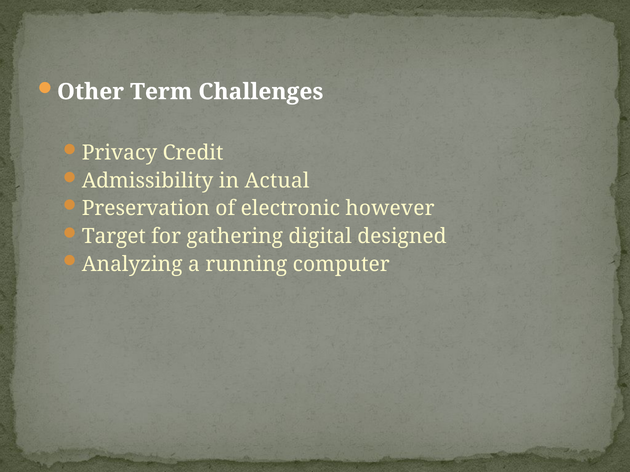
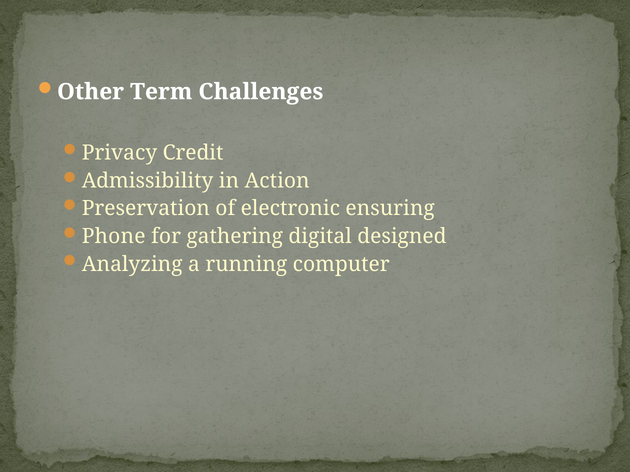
Actual: Actual -> Action
however: however -> ensuring
Target: Target -> Phone
